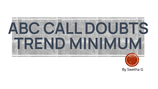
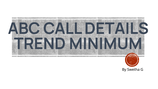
DOUBTS: DOUBTS -> DETAILS
